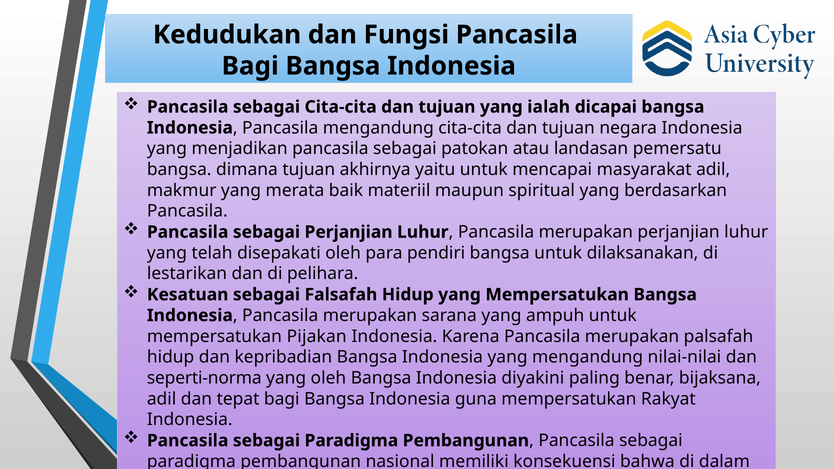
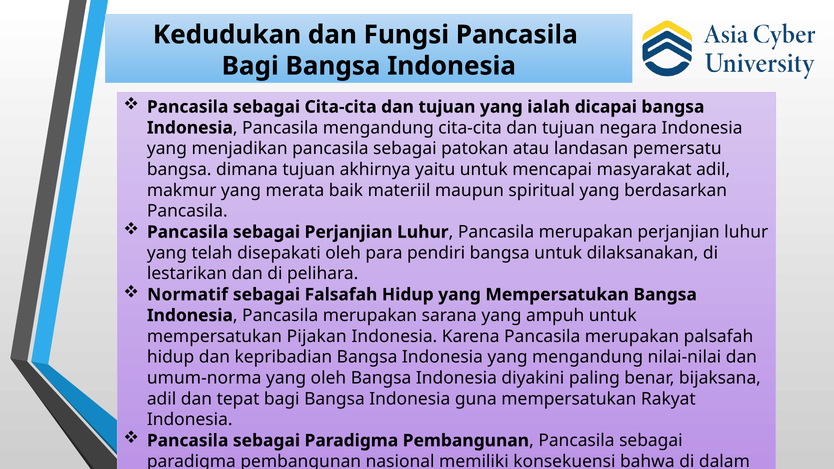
Kesatuan: Kesatuan -> Normatif
seperti-norma: seperti-norma -> umum-norma
